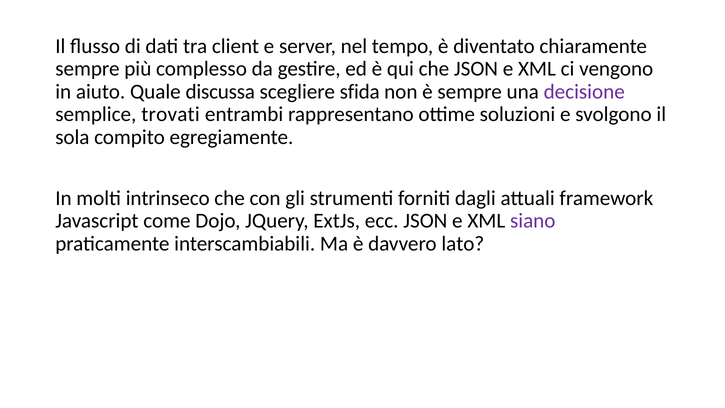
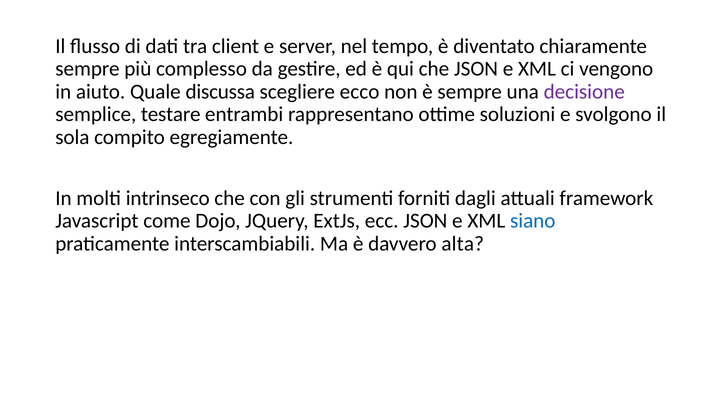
sfida: sfida -> ecco
trovati: trovati -> testare
siano colour: purple -> blue
lato: lato -> alta
